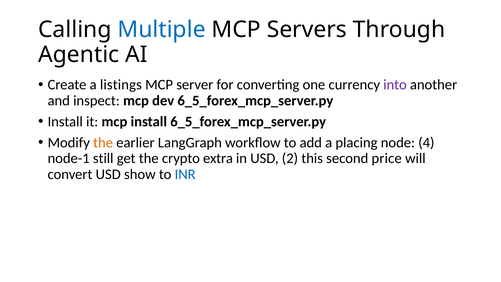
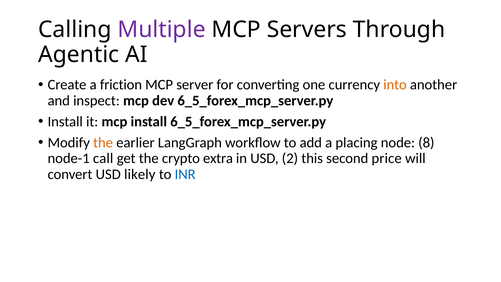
Multiple colour: blue -> purple
listings: listings -> friction
into colour: purple -> orange
4: 4 -> 8
still: still -> call
show: show -> likely
